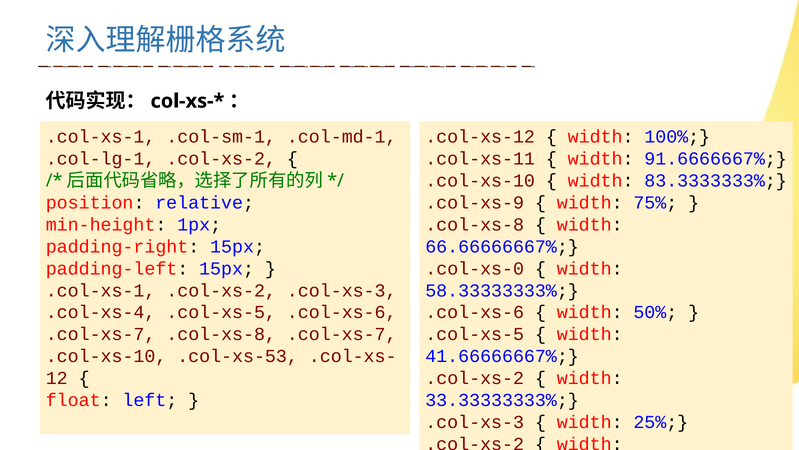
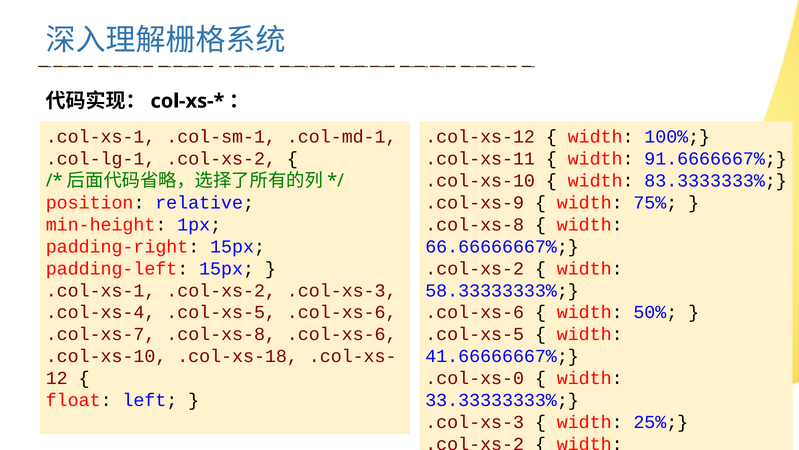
.col-xs-0 at (475, 268): .col-xs-0 -> .col-xs-2
.col-xs-8 .col-xs-7: .col-xs-7 -> .col-xs-6
.col-xs-53: .col-xs-53 -> .col-xs-18
.col-xs-2 at (475, 378): .col-xs-2 -> .col-xs-0
